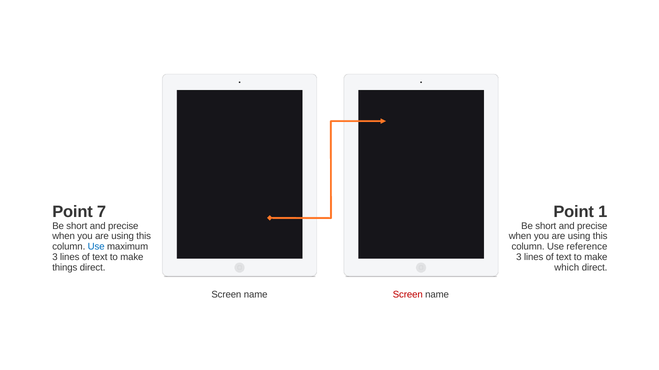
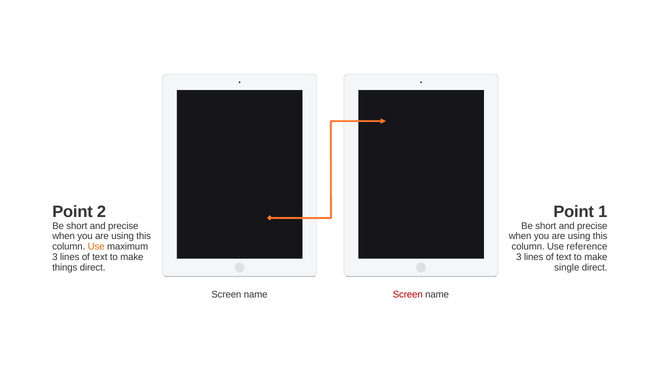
7: 7 -> 2
Use at (96, 247) colour: blue -> orange
which: which -> single
